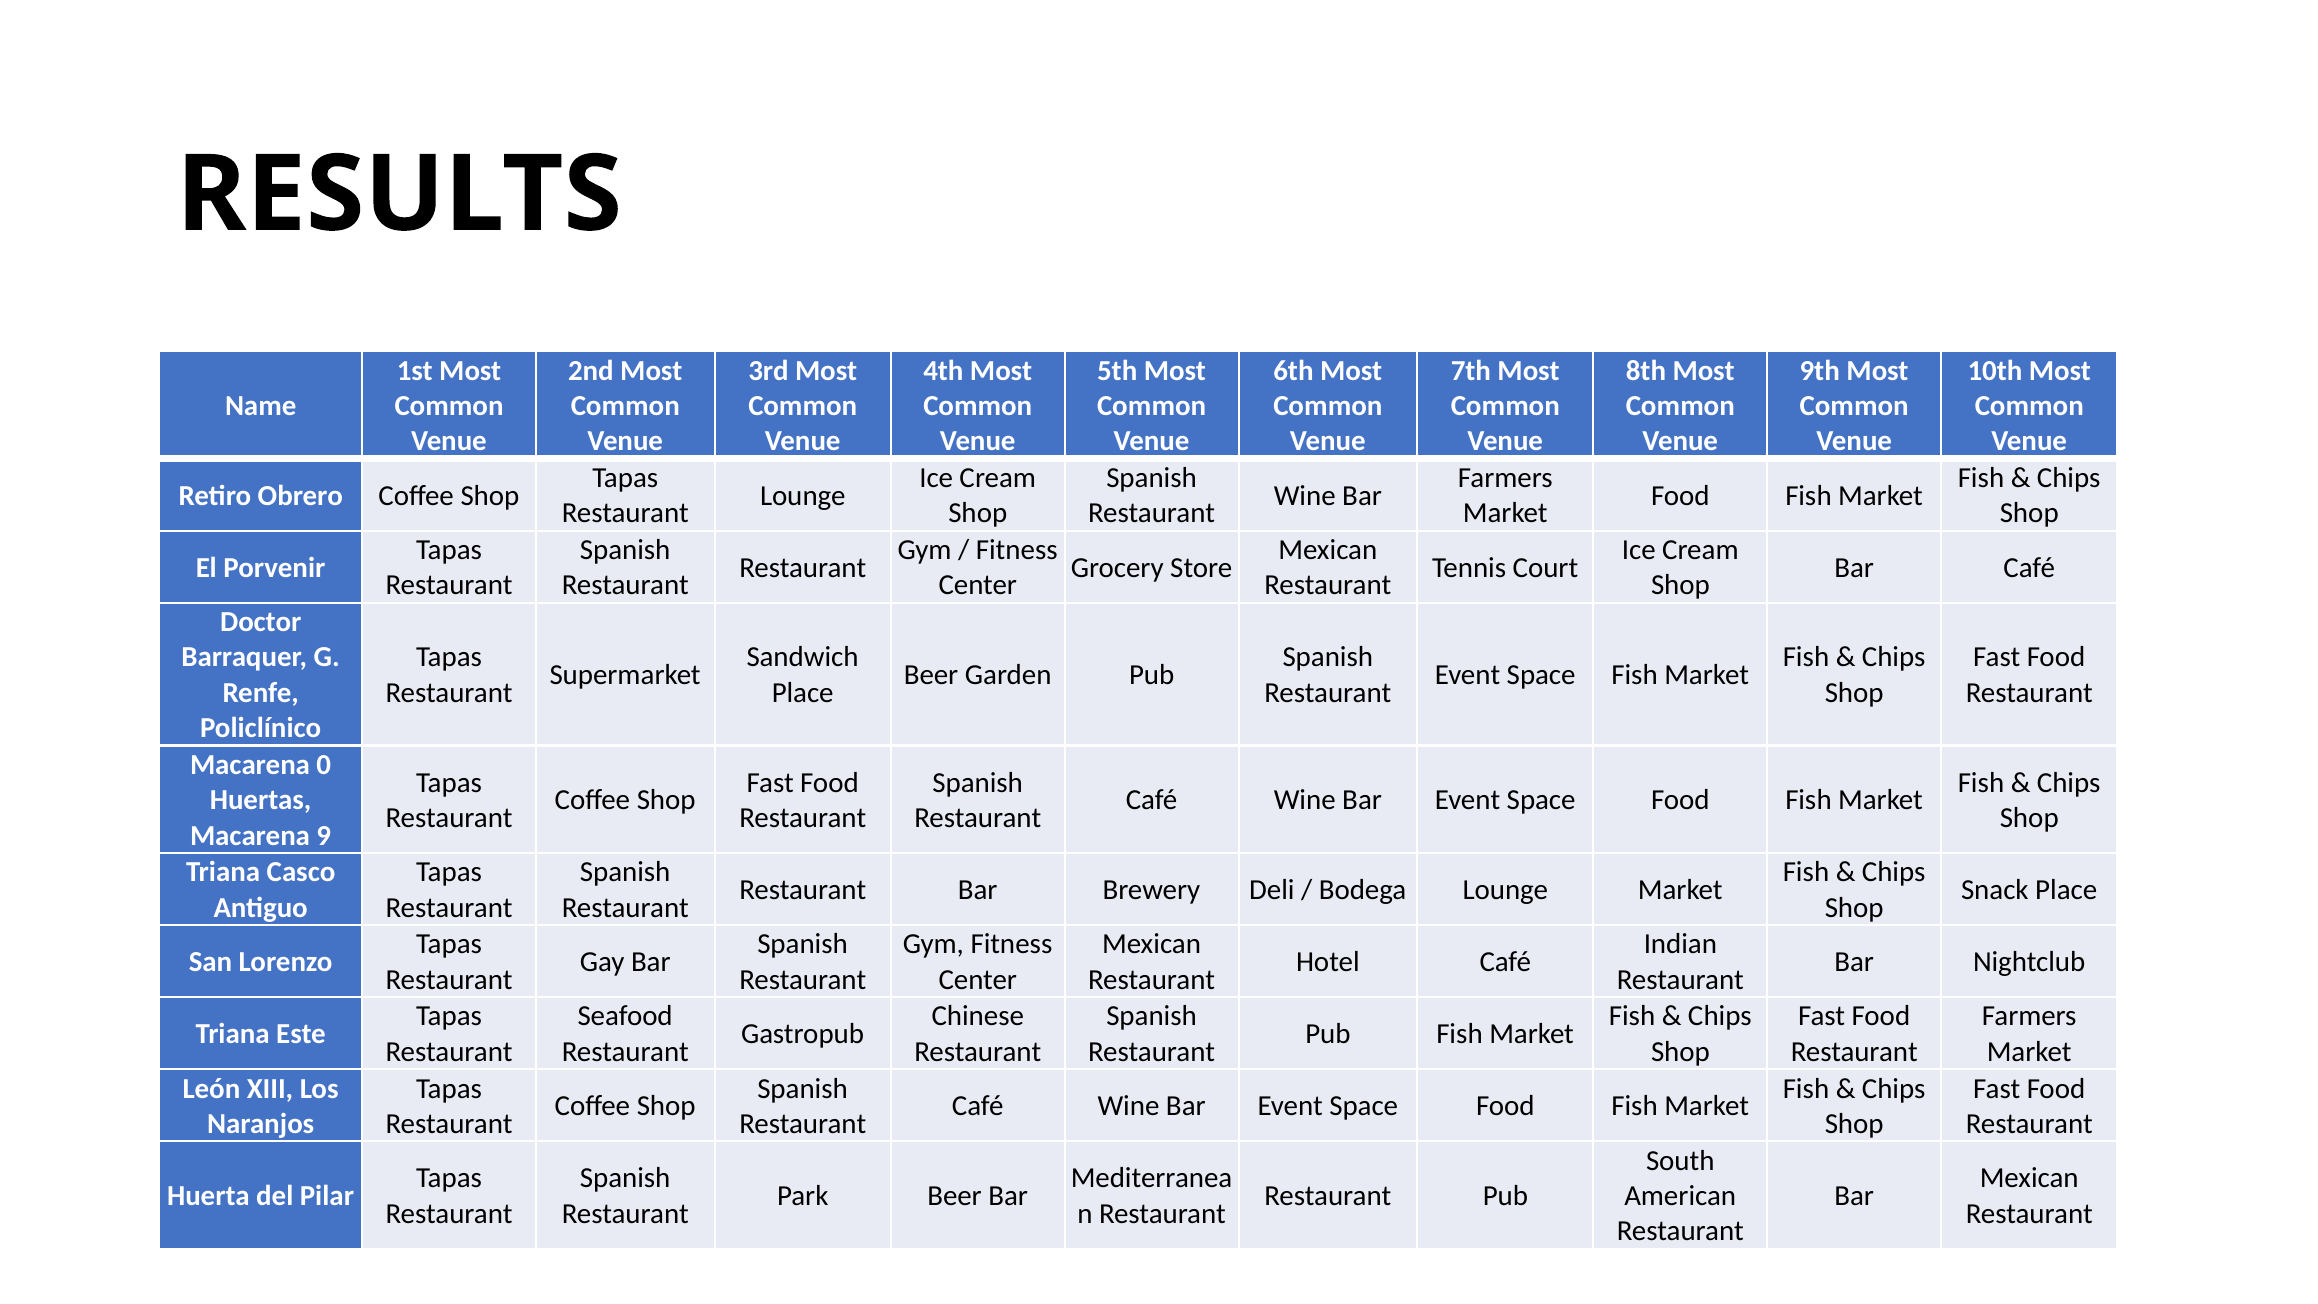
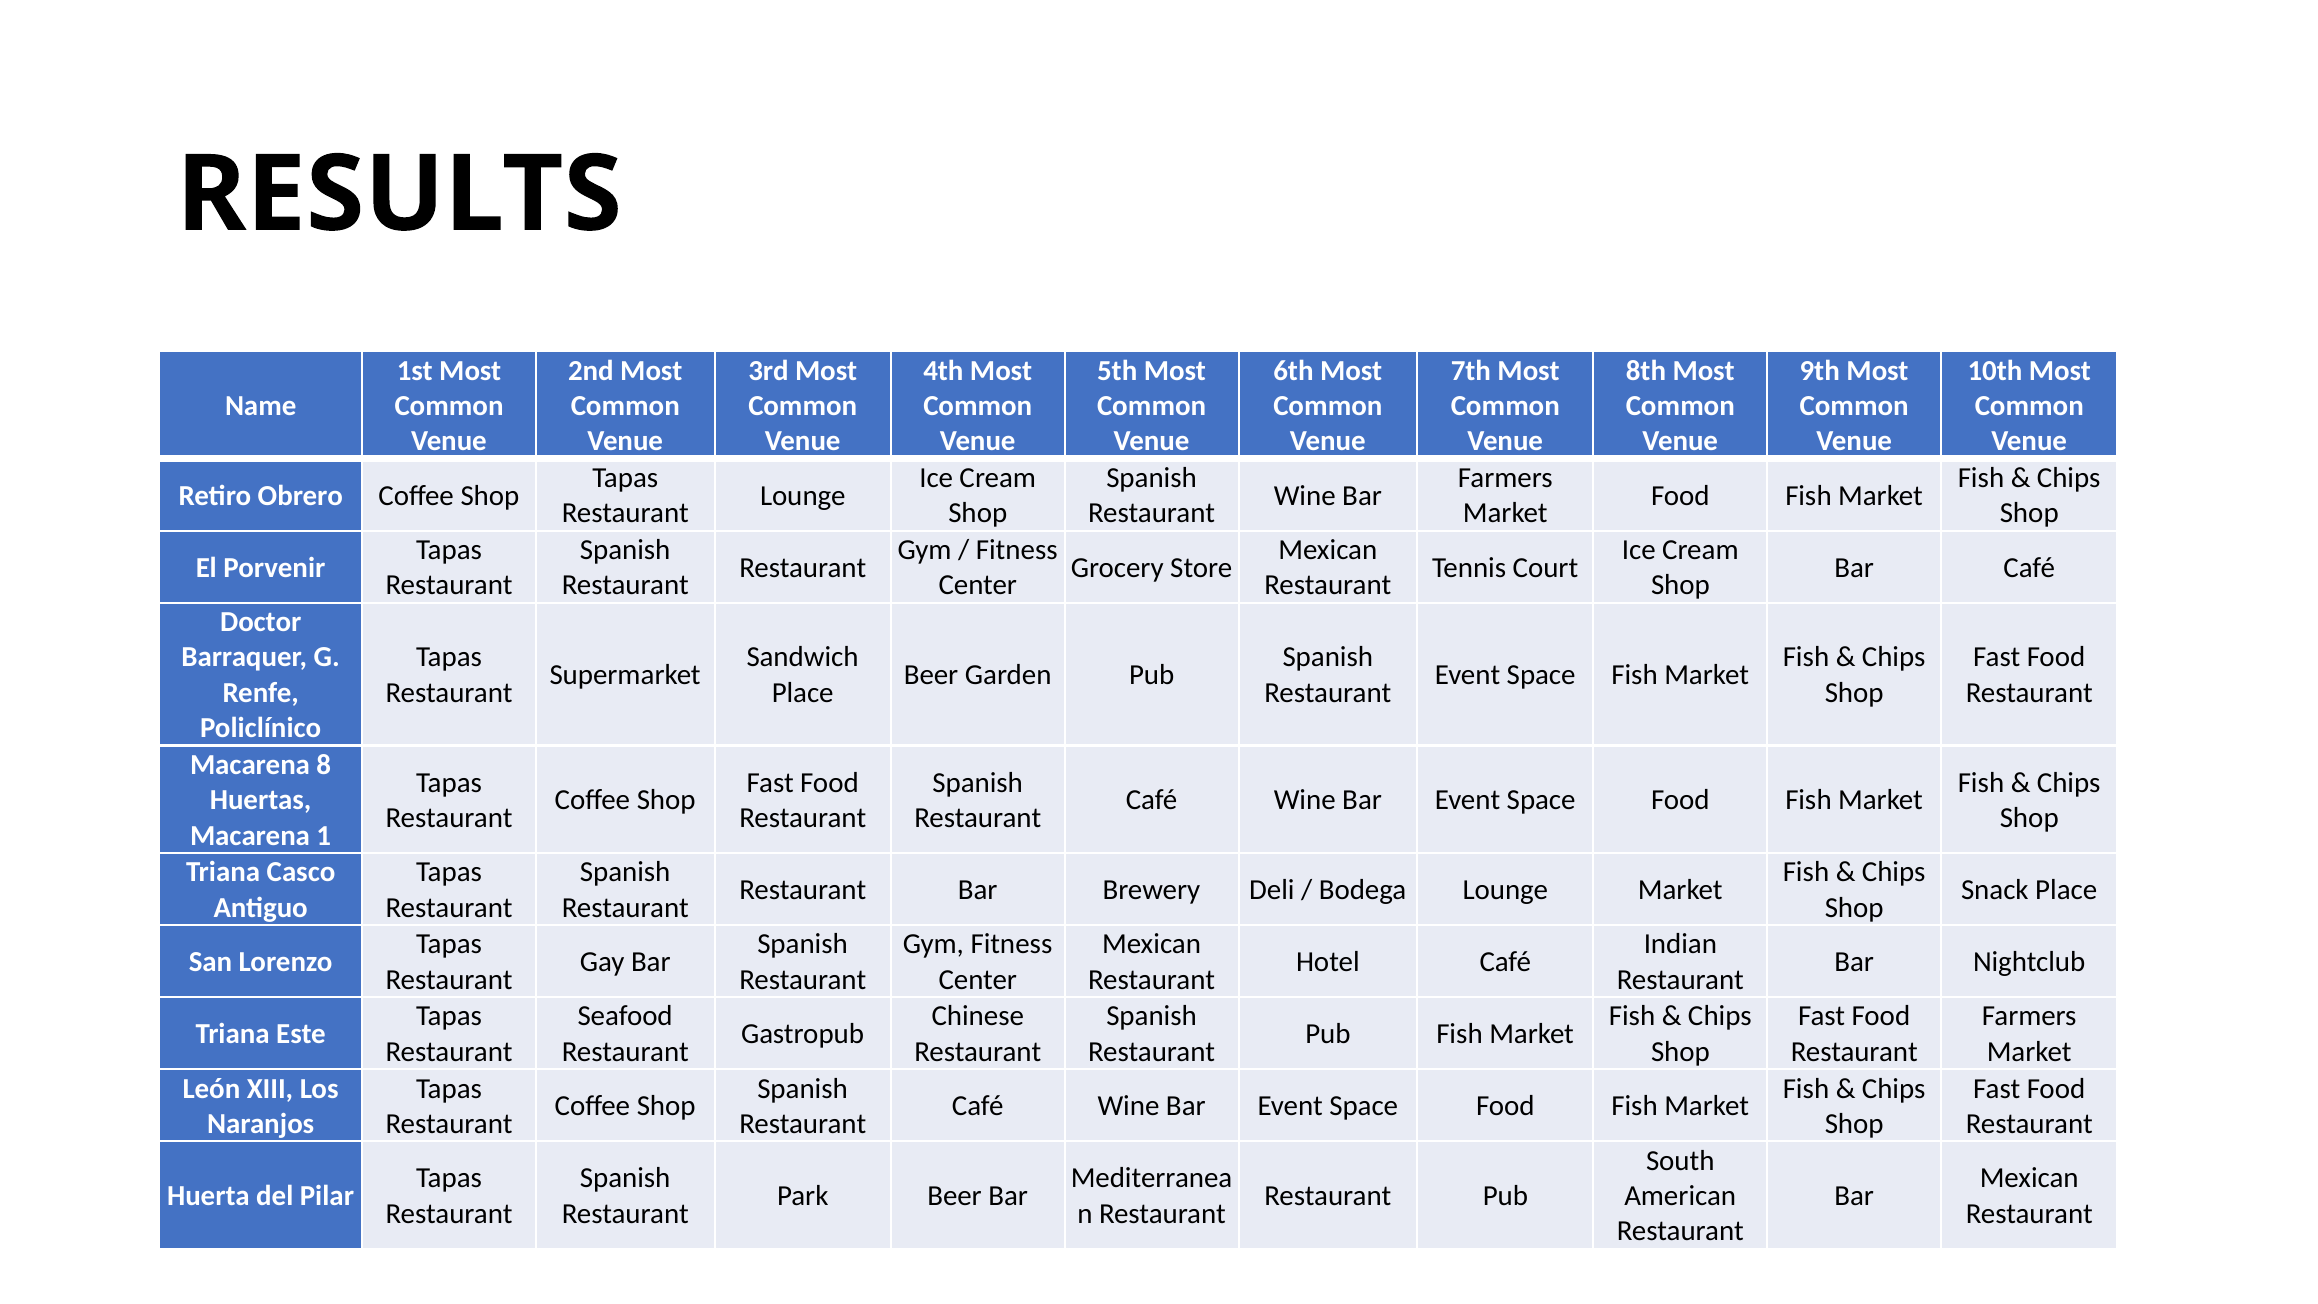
0: 0 -> 8
9: 9 -> 1
